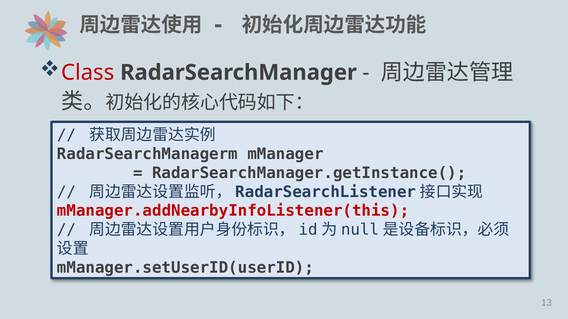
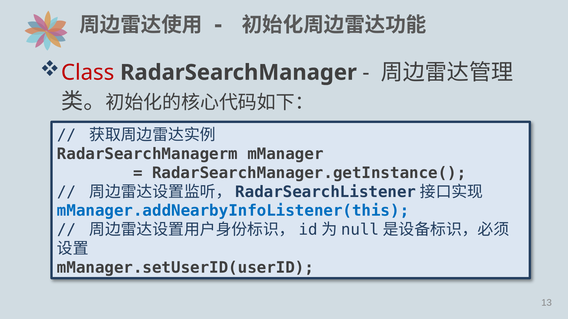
mManager.addNearbyInfoListener(this colour: red -> blue
